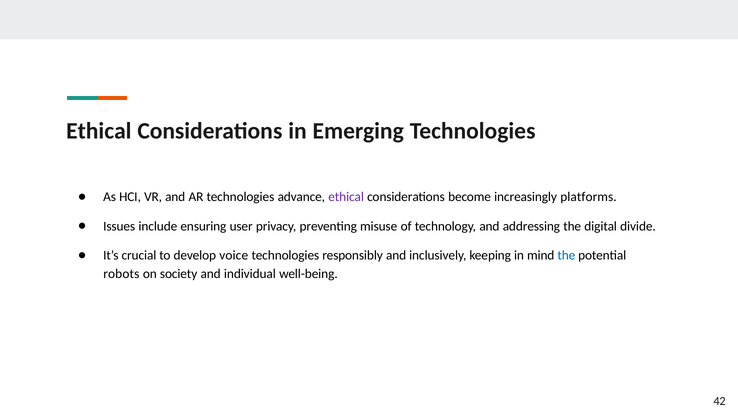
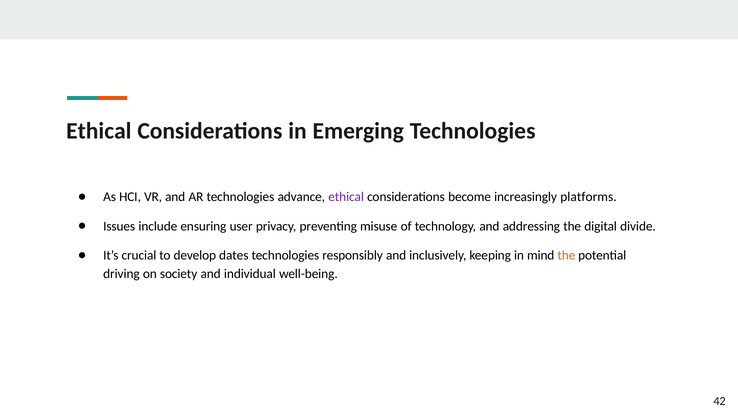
voice: voice -> dates
the at (566, 256) colour: blue -> orange
robots: robots -> driving
